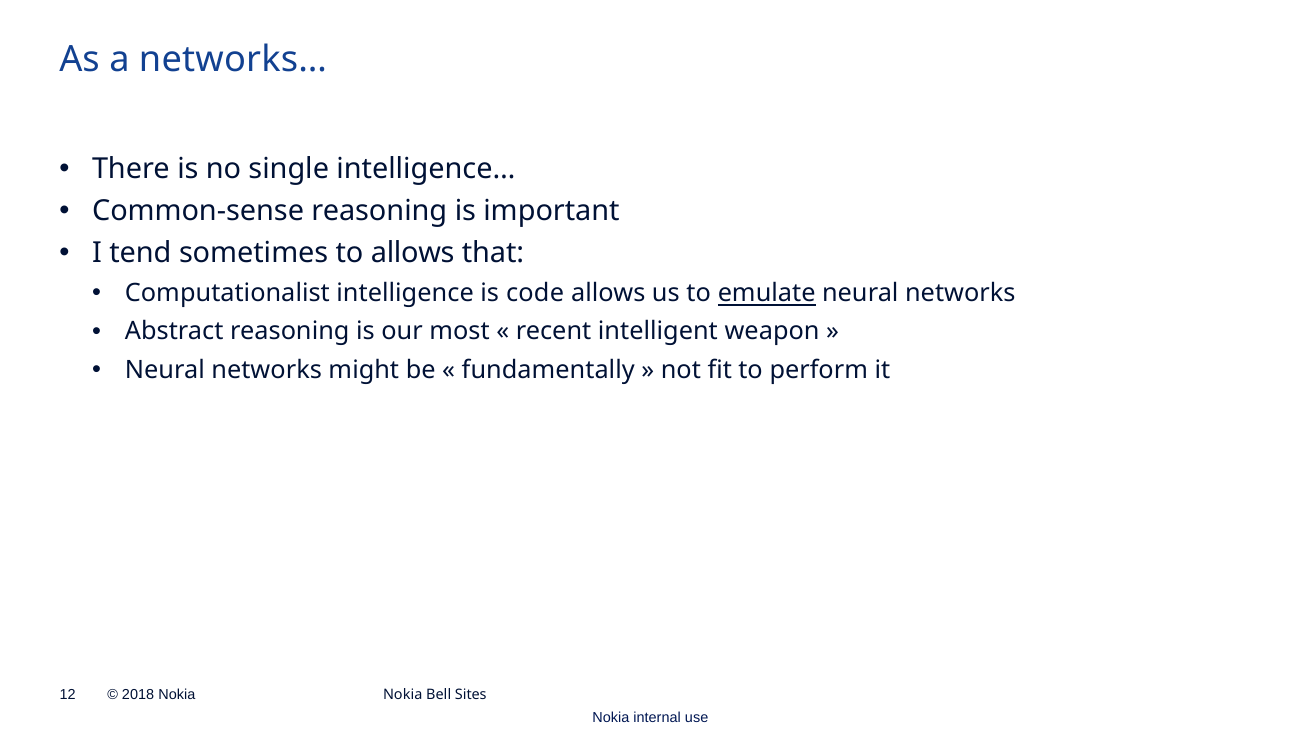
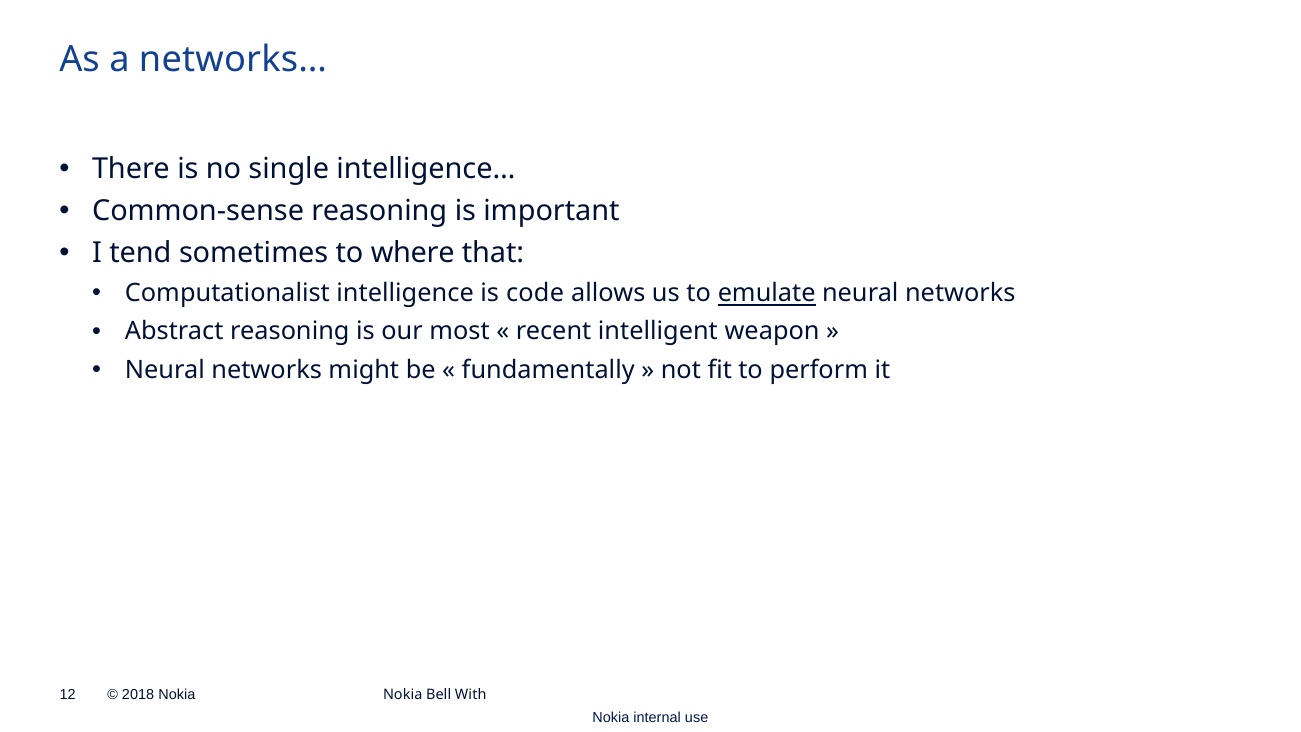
to allows: allows -> where
Sites: Sites -> With
